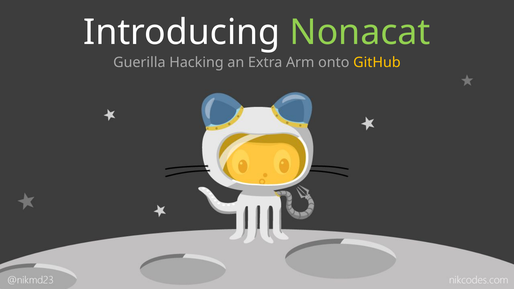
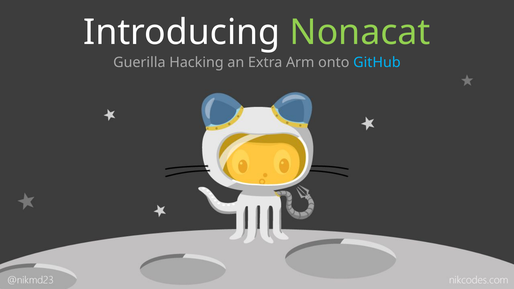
GitHub colour: yellow -> light blue
